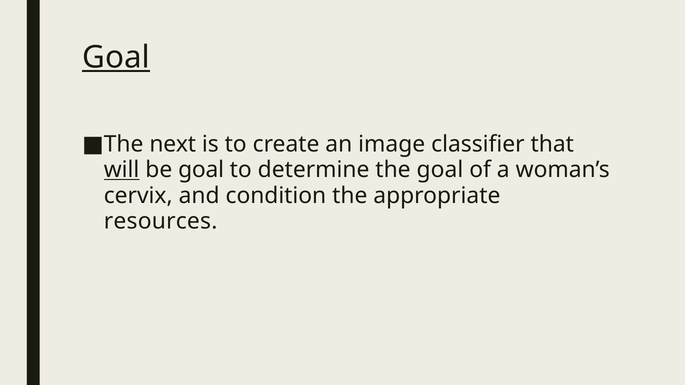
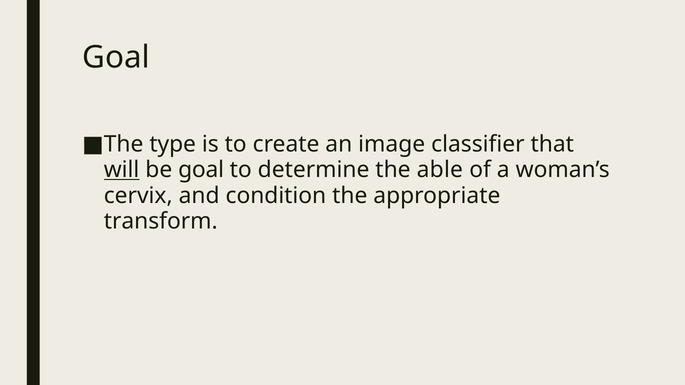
Goal at (116, 58) underline: present -> none
next: next -> type
the goal: goal -> able
resources: resources -> transform
